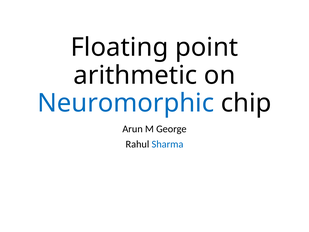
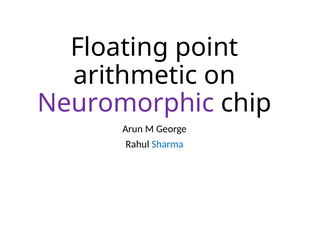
Neuromorphic colour: blue -> purple
